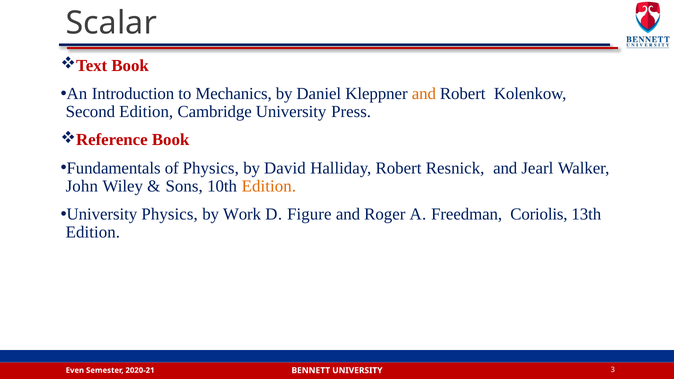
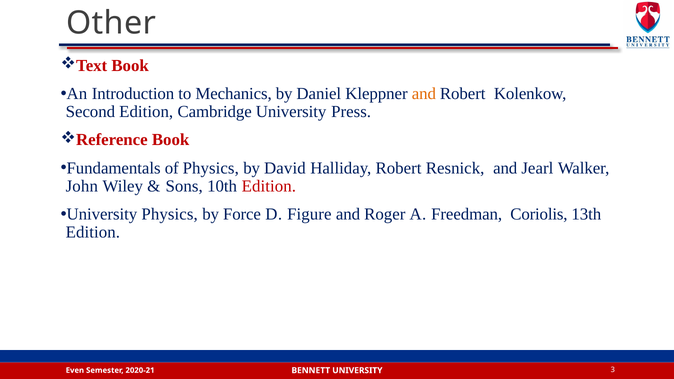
Scalar: Scalar -> Other
Edition at (269, 186) colour: orange -> red
Work: Work -> Force
